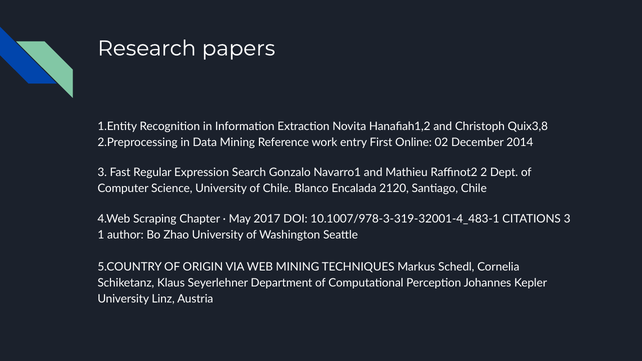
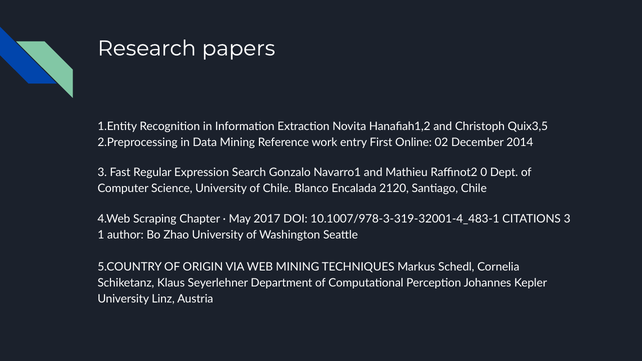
Quix3,8: Quix3,8 -> Quix3,5
2: 2 -> 0
